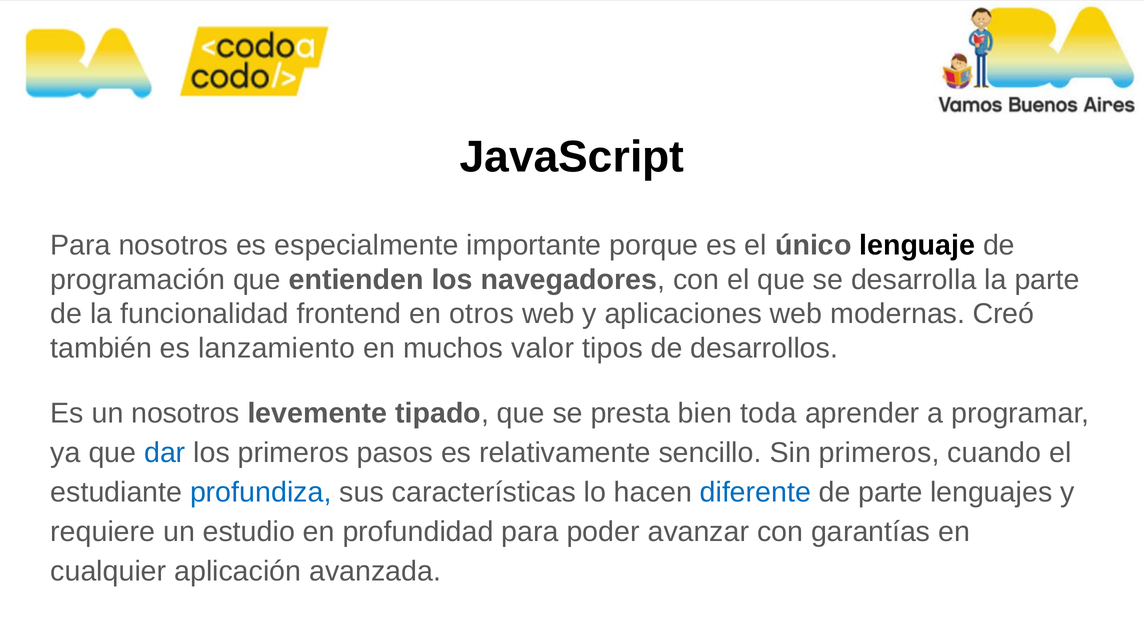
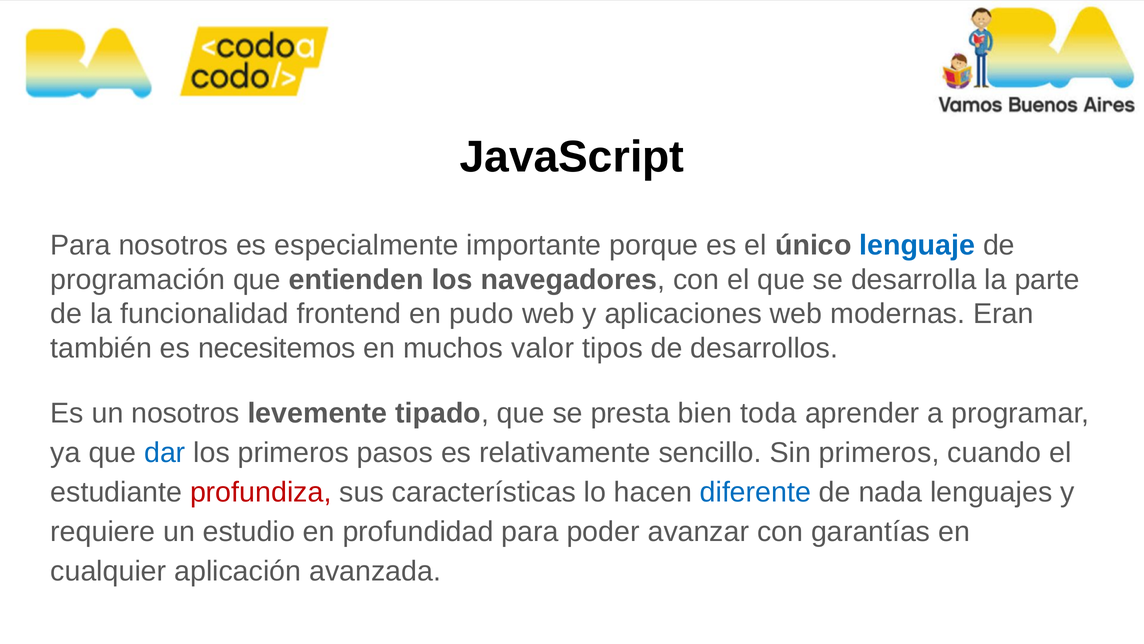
lenguaje colour: black -> blue
otros: otros -> pudo
Creó: Creó -> Eran
lanzamiento: lanzamiento -> necesitemos
profundiza colour: blue -> red
de parte: parte -> nada
